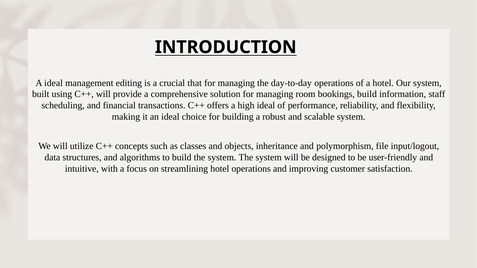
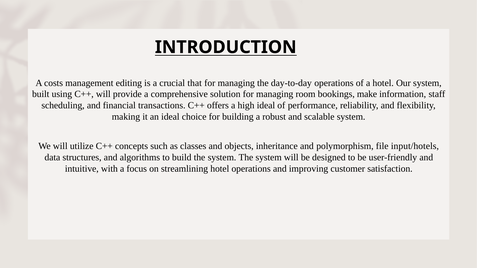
A ideal: ideal -> costs
bookings build: build -> make
input/logout: input/logout -> input/hotels
